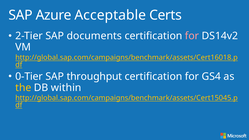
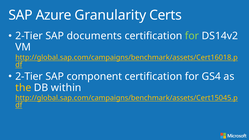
Acceptable: Acceptable -> Granularity
for at (192, 36) colour: pink -> light green
0-Tier at (29, 76): 0-Tier -> 2-Tier
throughput: throughput -> component
